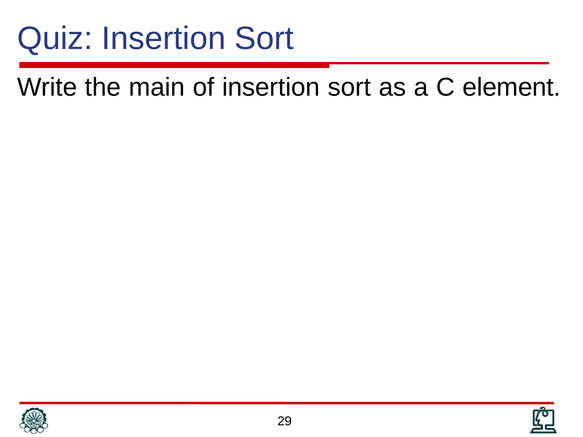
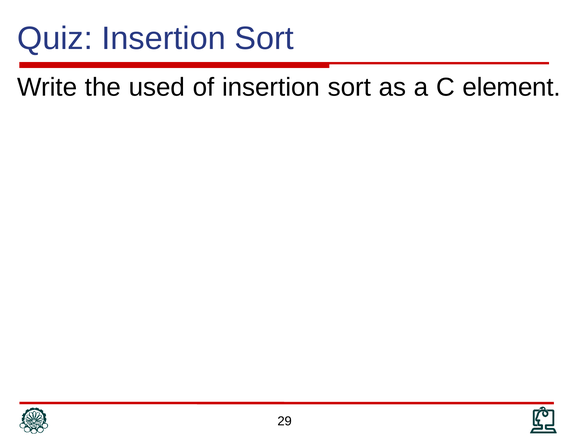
main: main -> used
